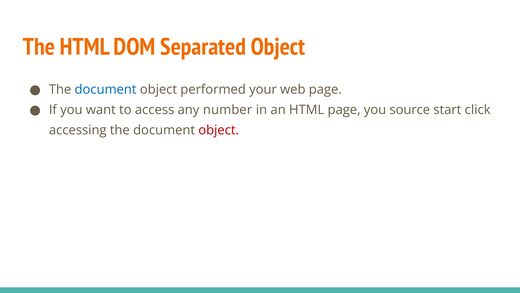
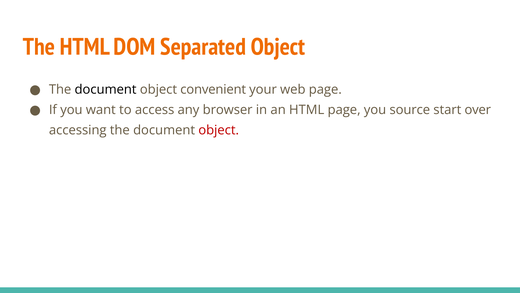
document at (106, 89) colour: blue -> black
performed: performed -> convenient
number: number -> browser
click: click -> over
